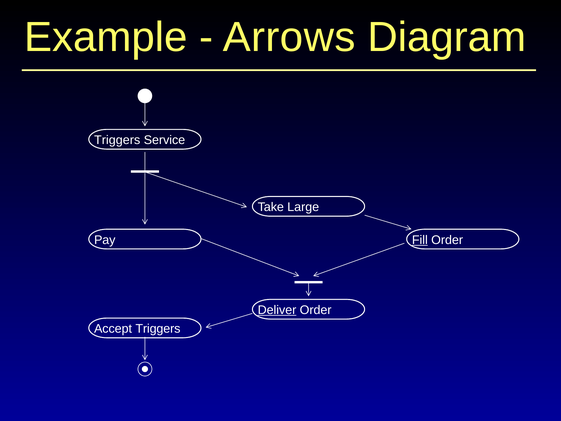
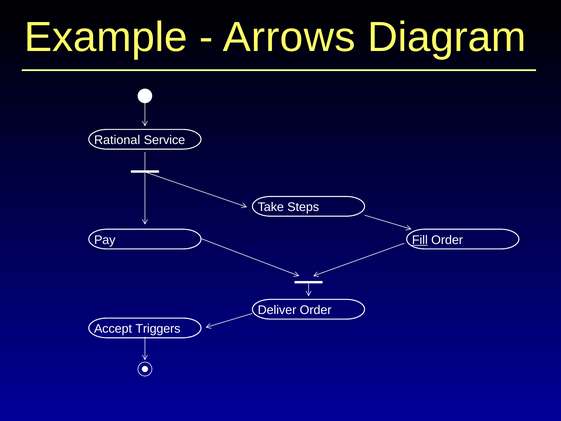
Triggers at (117, 140): Triggers -> Rational
Large: Large -> Steps
Deliver underline: present -> none
